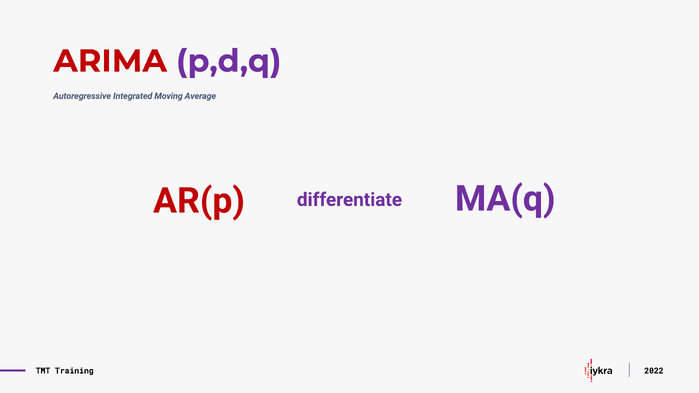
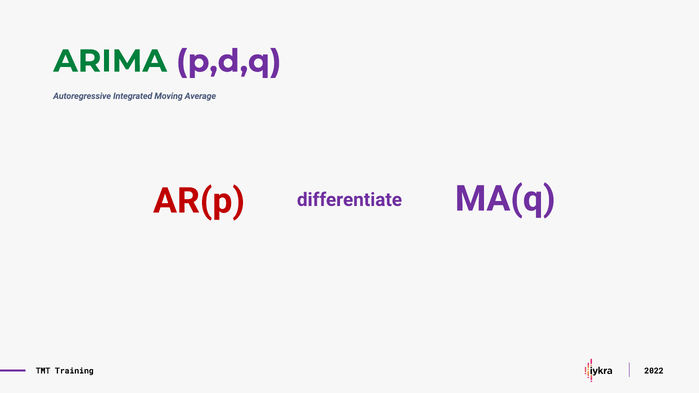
ARIMA colour: red -> green
